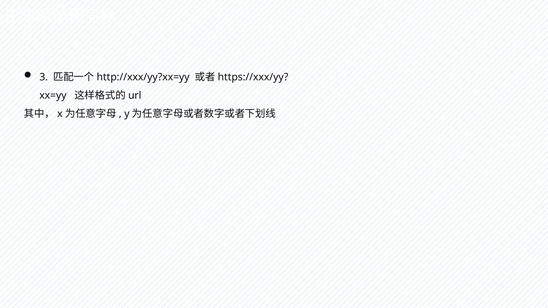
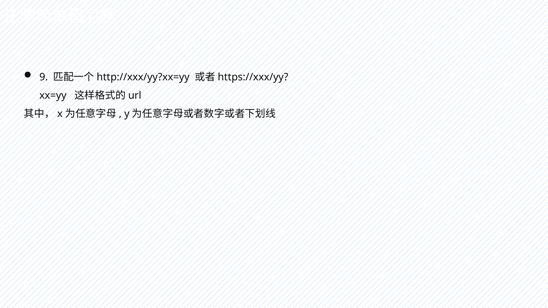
3: 3 -> 9
